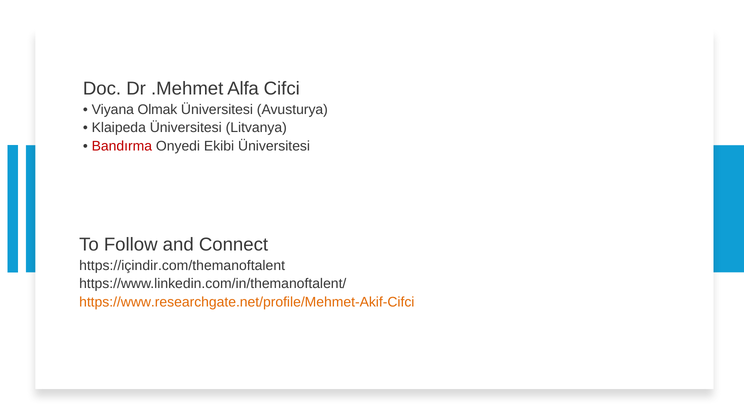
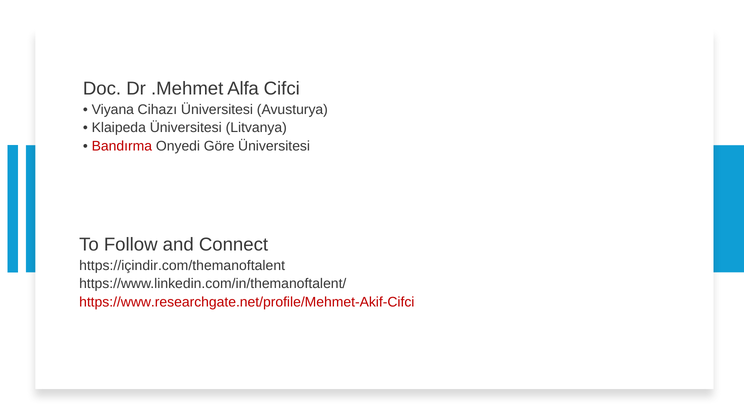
Olmak: Olmak -> Cihazı
Ekibi: Ekibi -> Göre
https://www.researchgate.net/profile/Mehmet-Akif-Cifci colour: orange -> red
